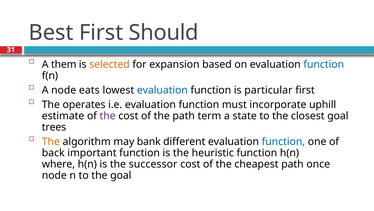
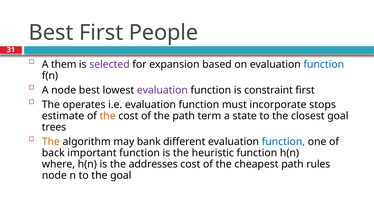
Should: Should -> People
selected colour: orange -> purple
node eats: eats -> best
evaluation at (162, 90) colour: blue -> purple
particular: particular -> constraint
uphill: uphill -> stops
the at (108, 116) colour: purple -> orange
successor: successor -> addresses
once: once -> rules
